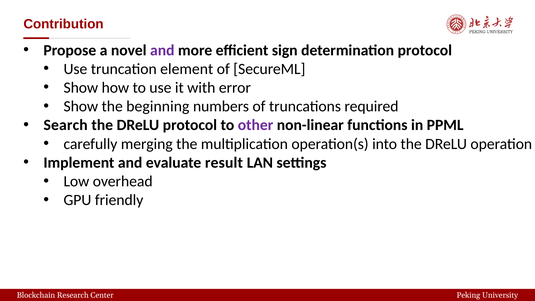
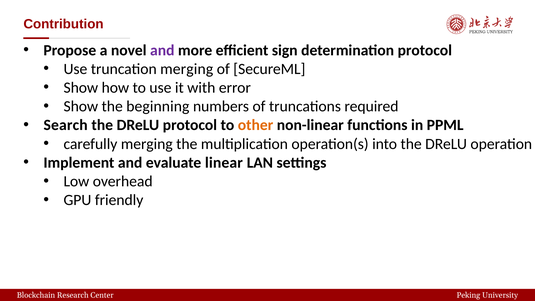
truncation element: element -> merging
other colour: purple -> orange
result: result -> linear
